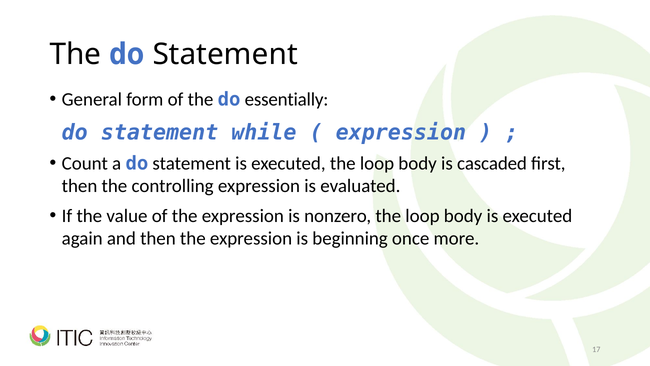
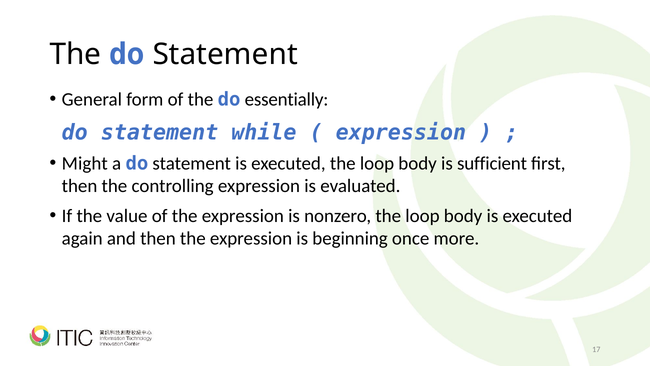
Count: Count -> Might
cascaded: cascaded -> sufficient
